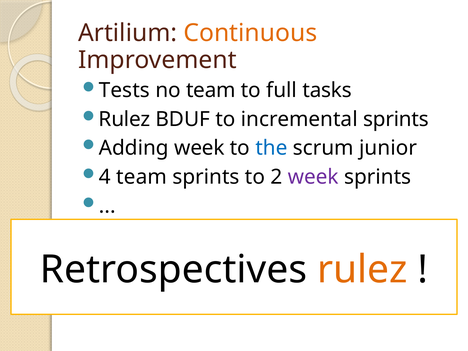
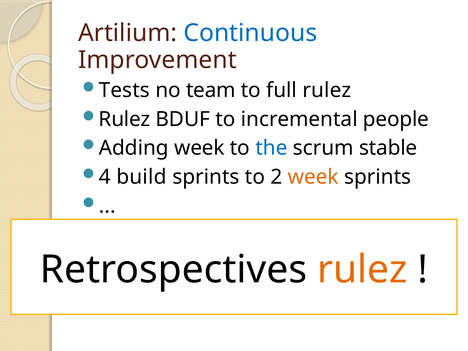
Continuous colour: orange -> blue
full tasks: tasks -> rulez
incremental sprints: sprints -> people
junior: junior -> stable
4 team: team -> build
week at (313, 177) colour: purple -> orange
